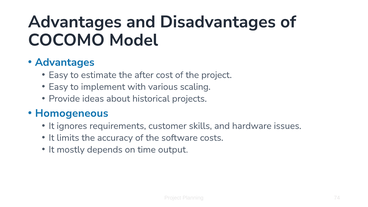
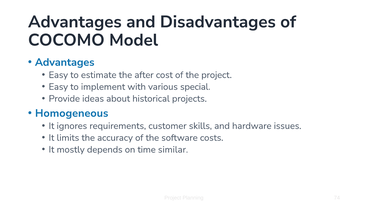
scaling: scaling -> special
output: output -> similar
